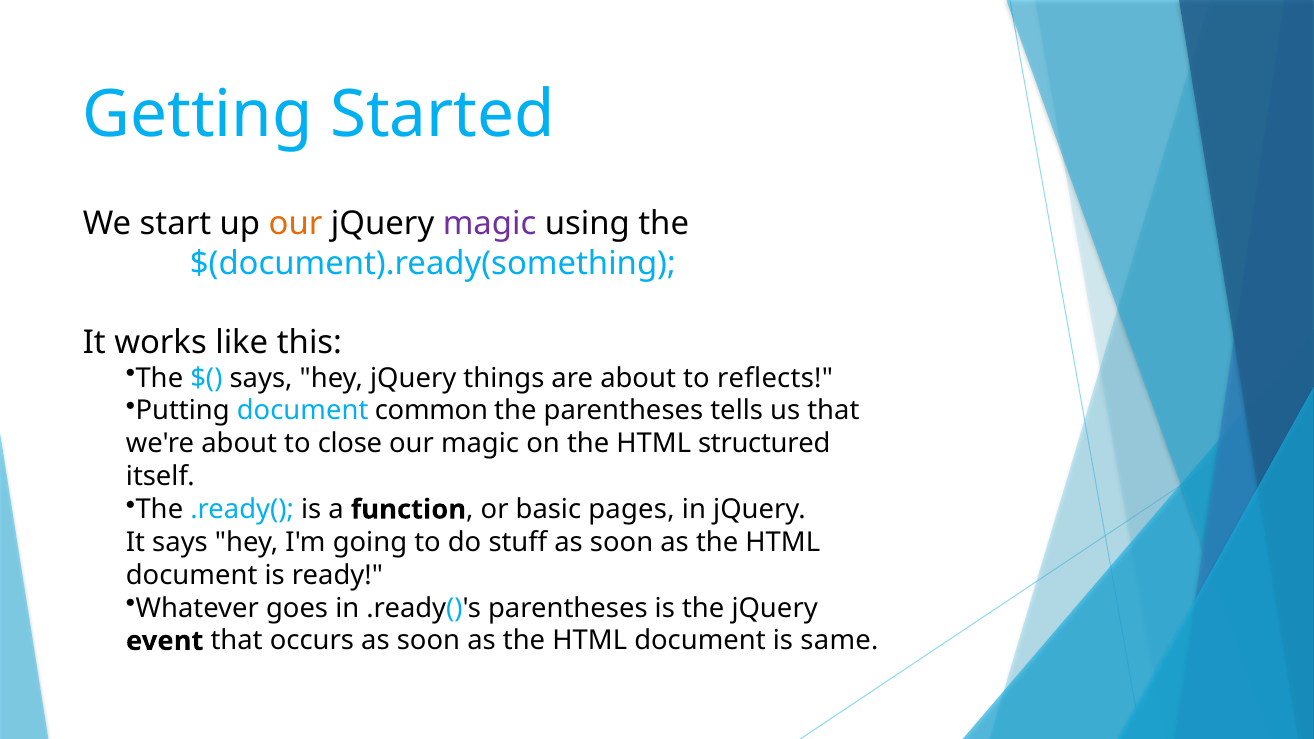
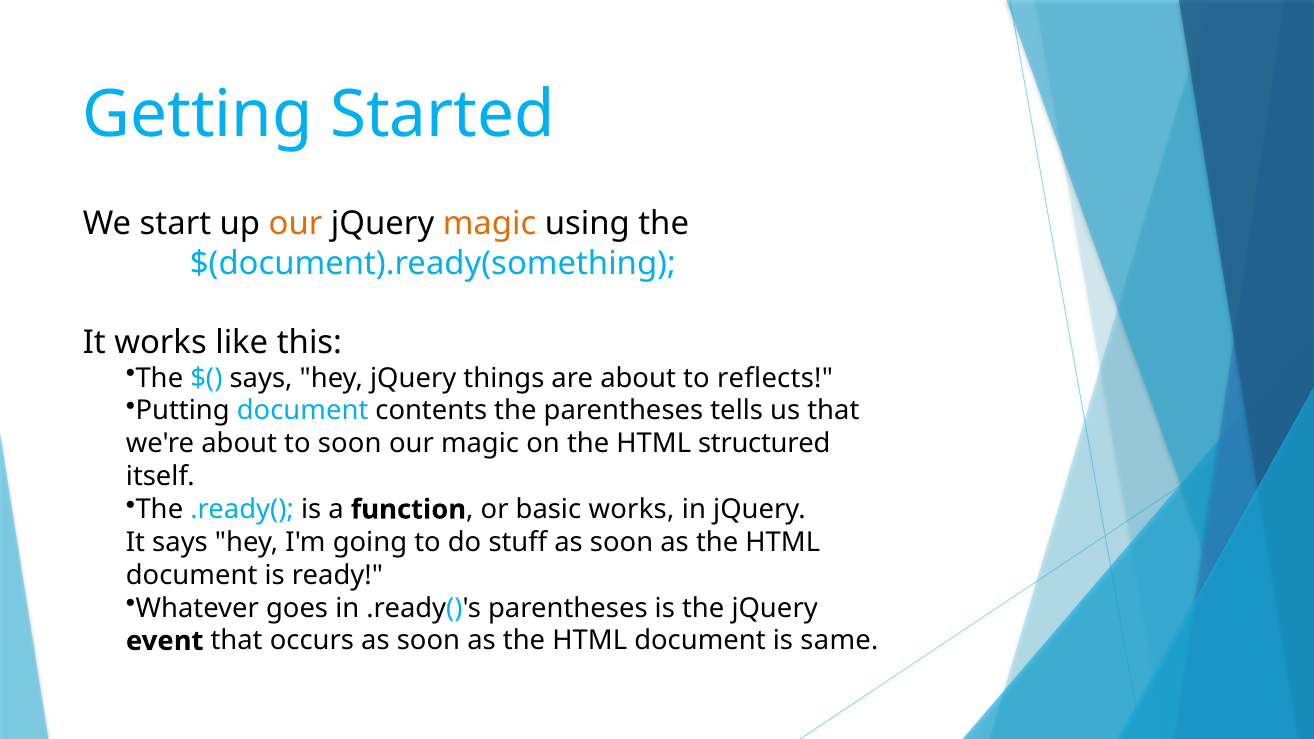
magic at (490, 224) colour: purple -> orange
common: common -> contents
to close: close -> soon
basic pages: pages -> works
